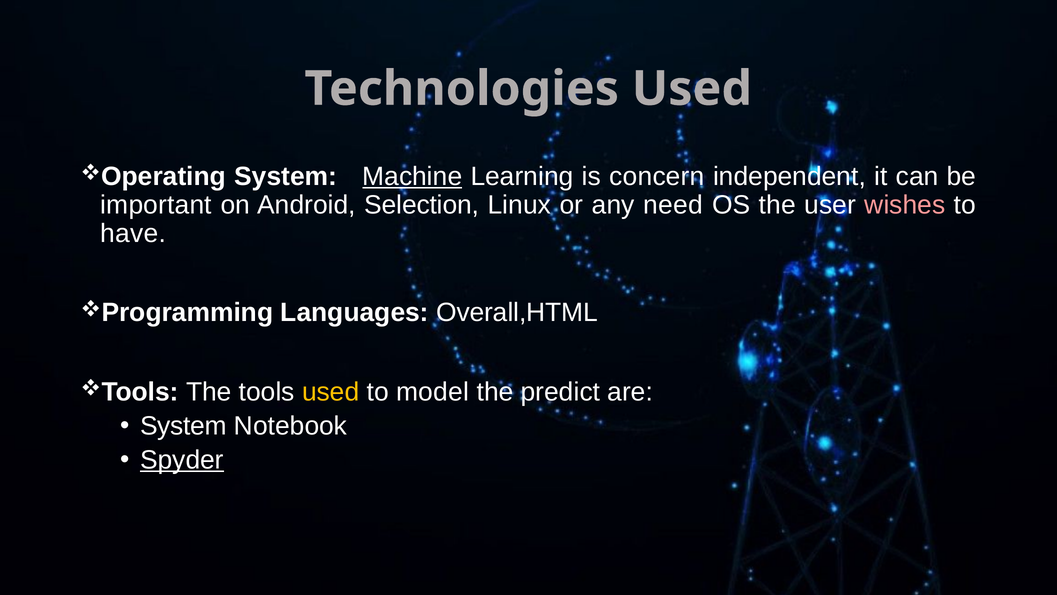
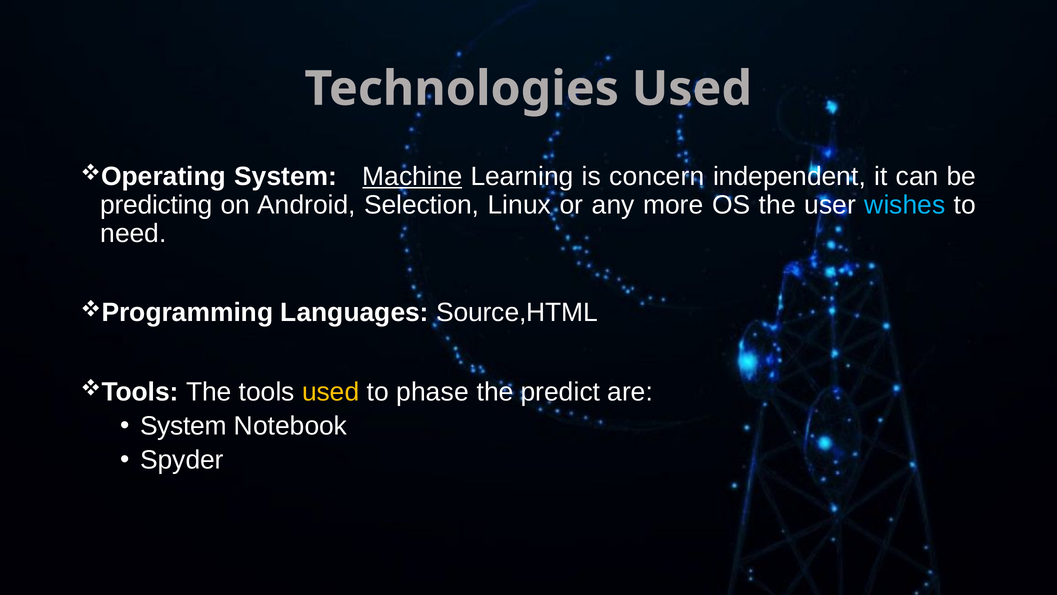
important: important -> predicting
need: need -> more
wishes colour: pink -> light blue
have: have -> need
Overall,HTML: Overall,HTML -> Source,HTML
model: model -> phase
Spyder underline: present -> none
